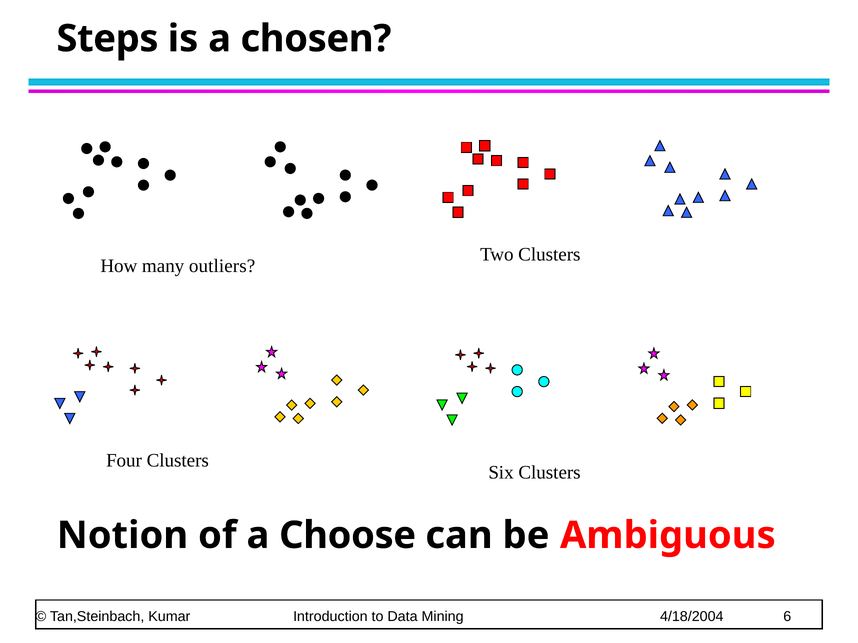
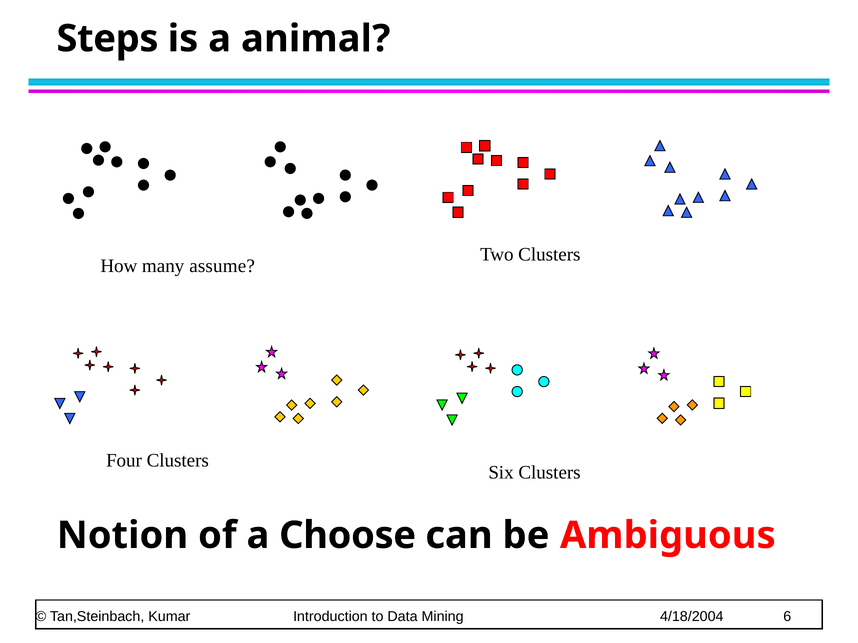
chosen: chosen -> animal
outliers: outliers -> assume
